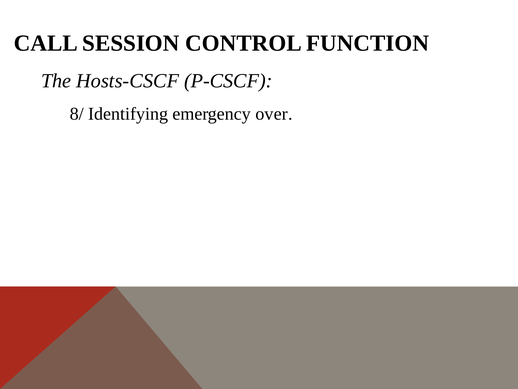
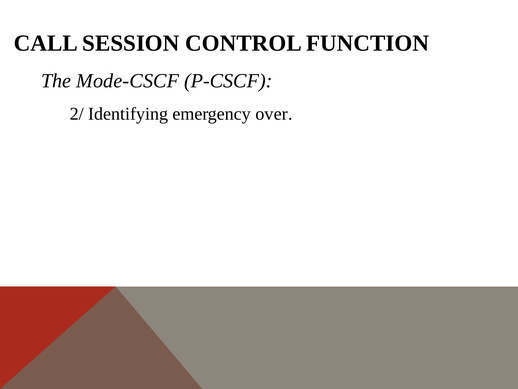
Hosts-CSCF: Hosts-CSCF -> Mode-CSCF
8/: 8/ -> 2/
